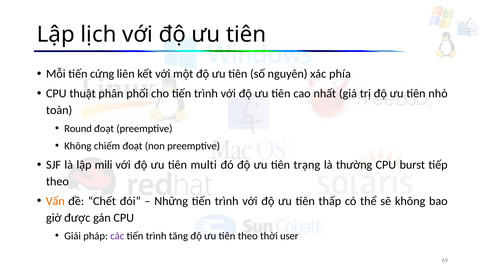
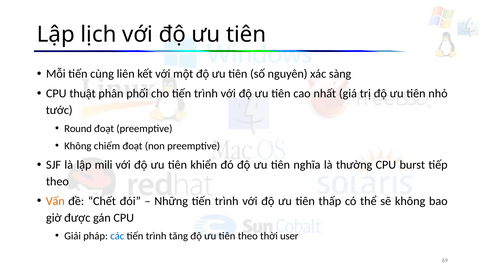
cứng: cứng -> cùng
phía: phía -> sàng
toàn: toàn -> tước
multi: multi -> khiển
trạng: trạng -> nghĩa
các colour: purple -> blue
